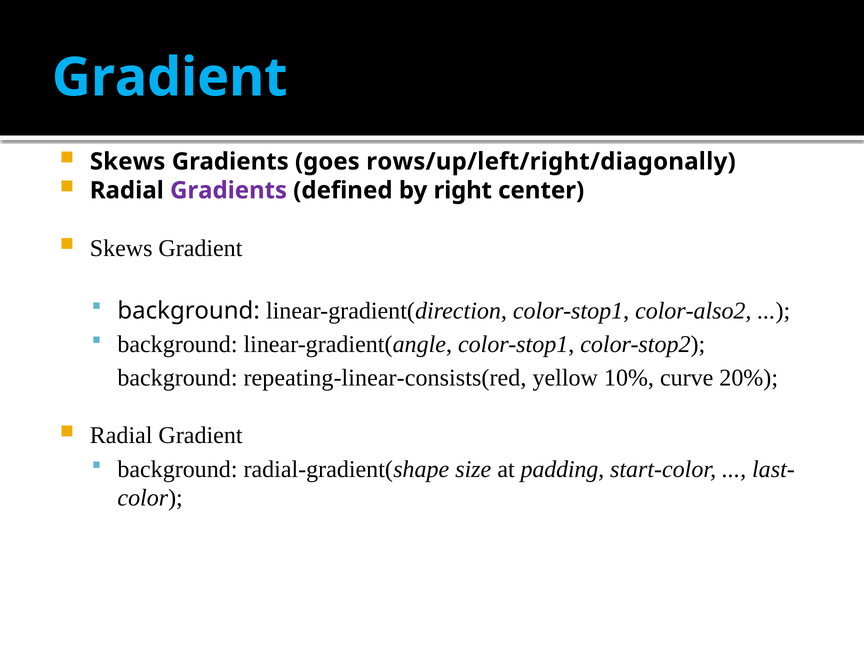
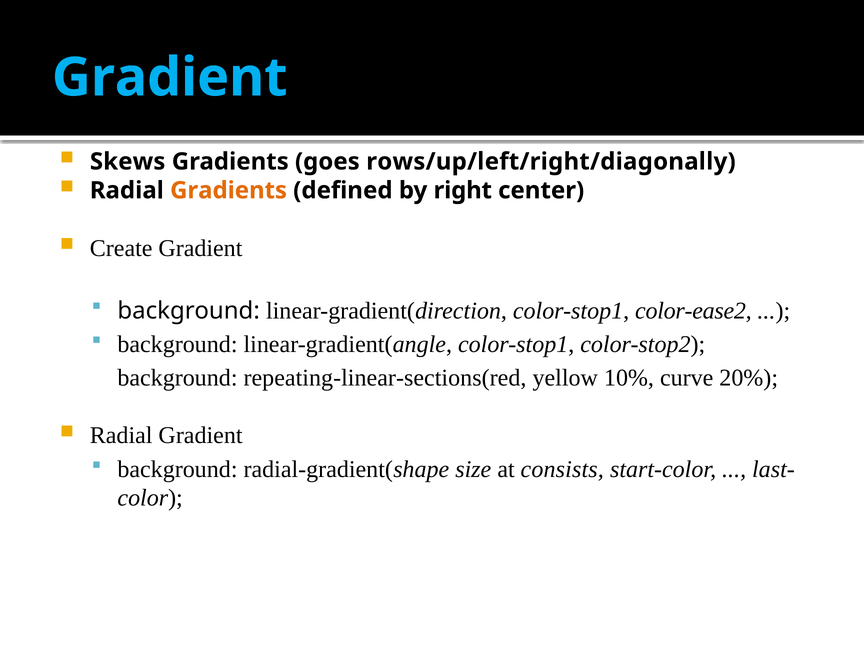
Gradients at (229, 190) colour: purple -> orange
Skews at (121, 248): Skews -> Create
color-also2: color-also2 -> color-ease2
repeating-linear-consists(red: repeating-linear-consists(red -> repeating-linear-sections(red
padding: padding -> consists
